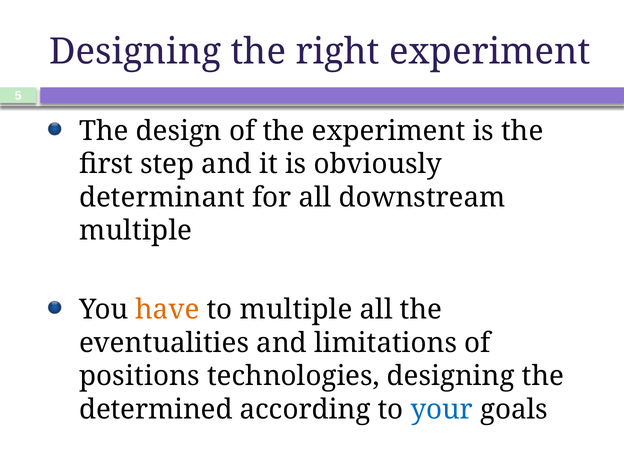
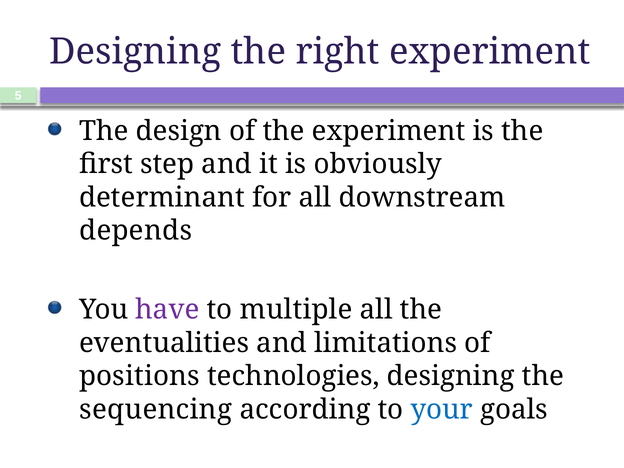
multiple at (136, 231): multiple -> depends
have colour: orange -> purple
determined: determined -> sequencing
